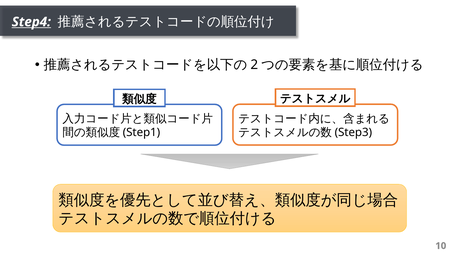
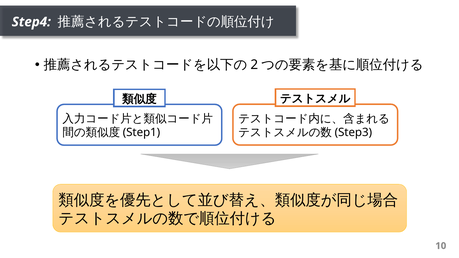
Step4 underline: present -> none
